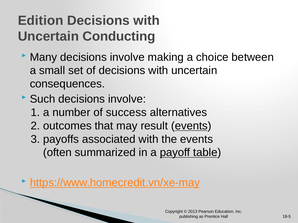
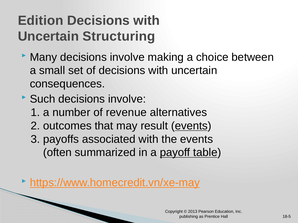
Conducting: Conducting -> Structuring
success: success -> revenue
